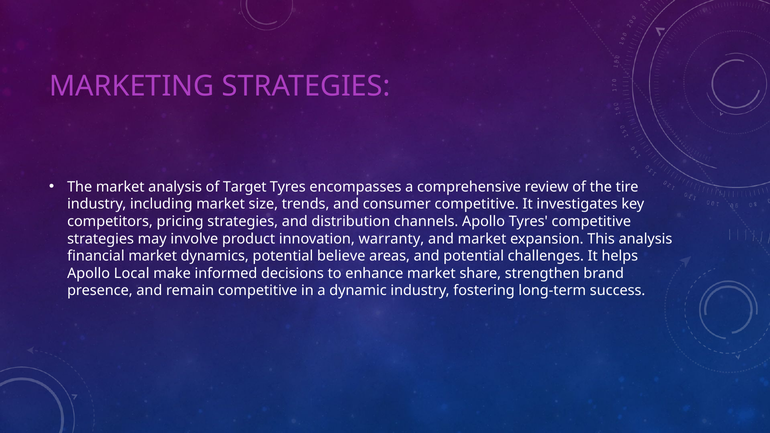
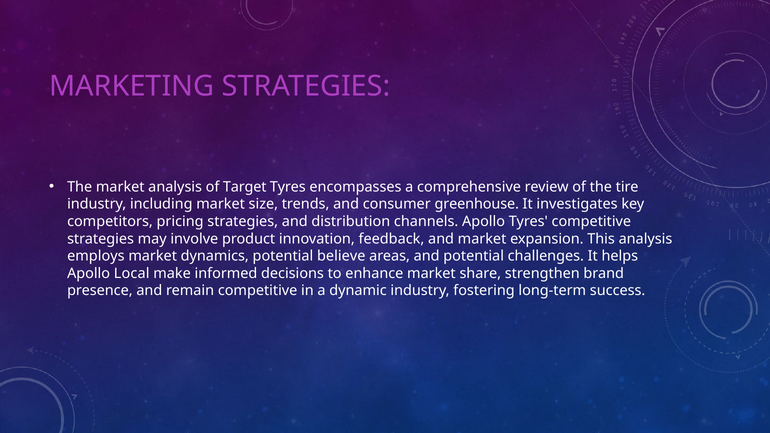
consumer competitive: competitive -> greenhouse
warranty: warranty -> feedback
financial: financial -> employs
